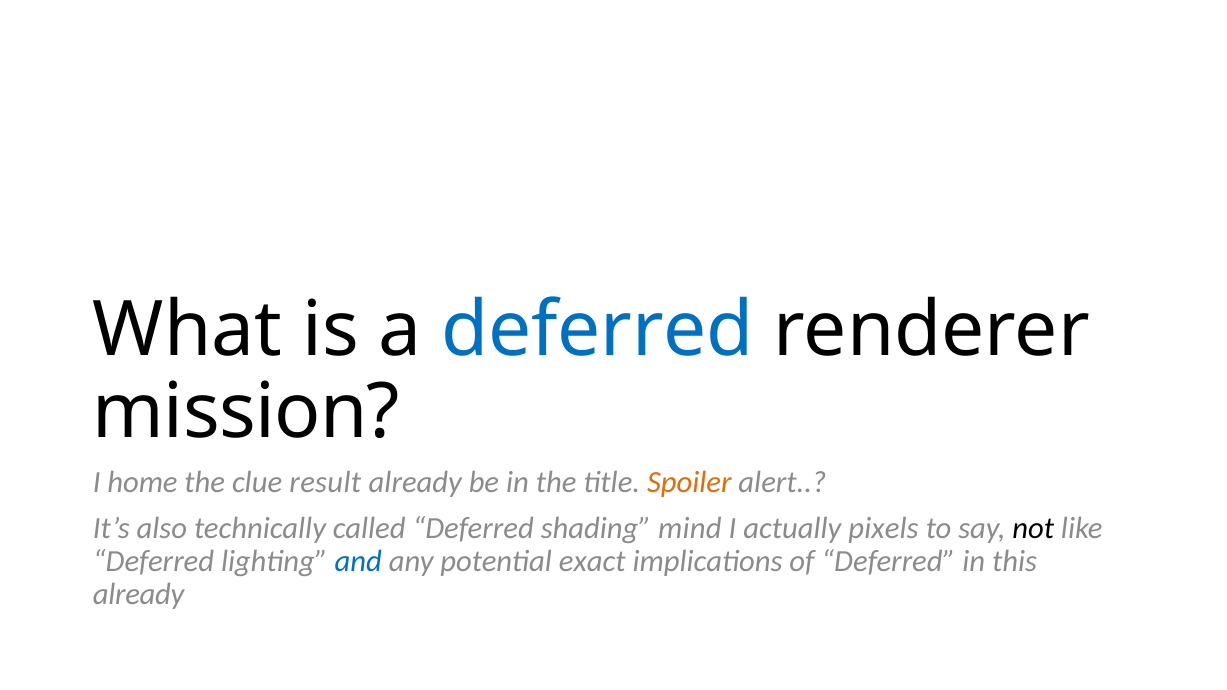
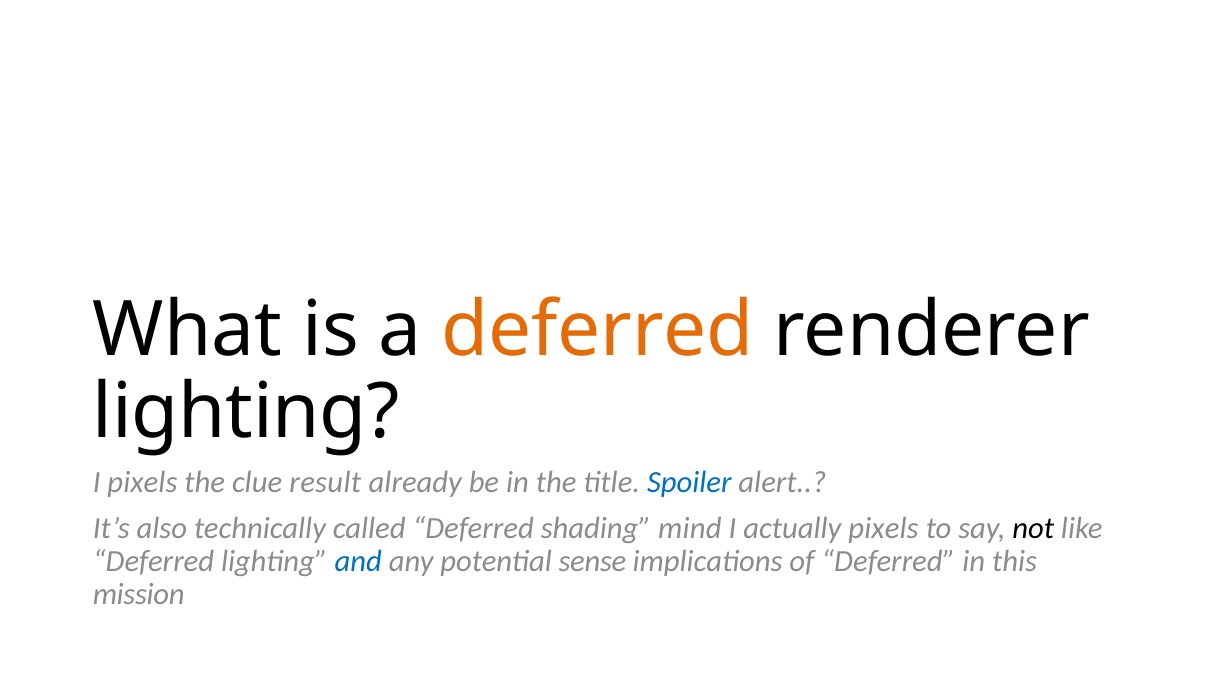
deferred at (598, 330) colour: blue -> orange
mission at (247, 413): mission -> lighting
I home: home -> pixels
Spoiler colour: orange -> blue
exact: exact -> sense
already at (139, 595): already -> mission
